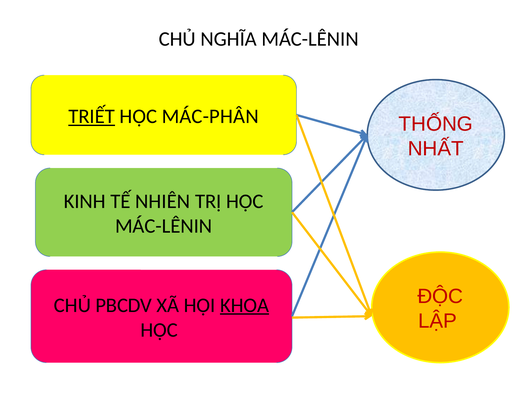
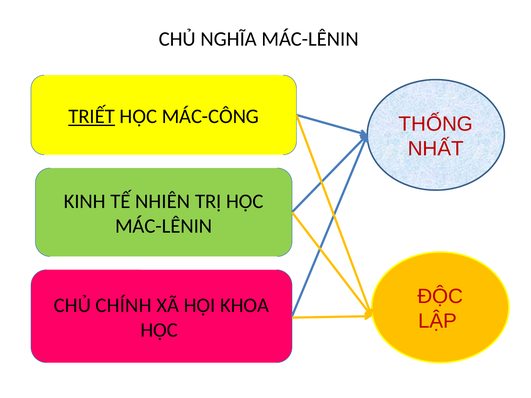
MÁC-PHÂN: MÁC-PHÂN -> MÁC-CÔNG
PBCDV: PBCDV -> CHÍNH
KHOA underline: present -> none
